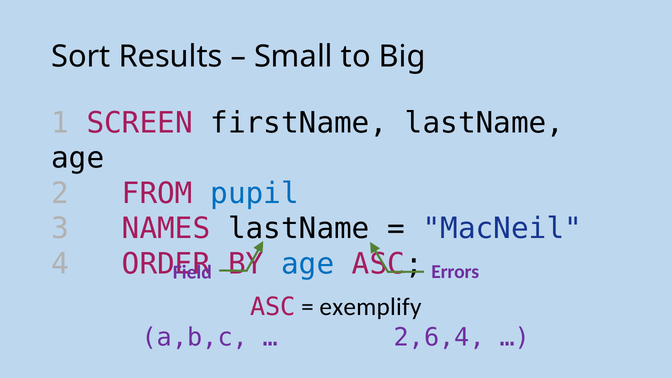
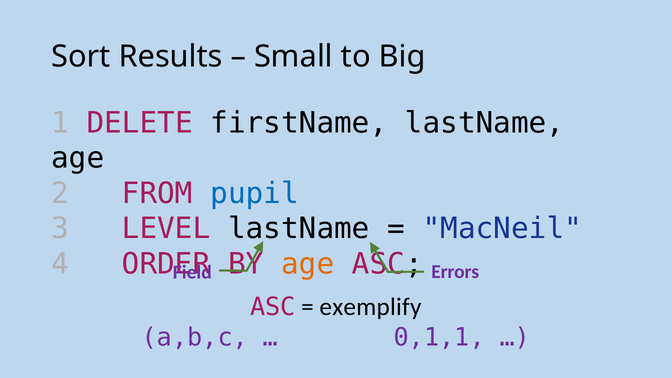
SCREEN: SCREEN -> DELETE
NAMES: NAMES -> LEVEL
age at (308, 264) colour: blue -> orange
2,6,4: 2,6,4 -> 0,1,1
